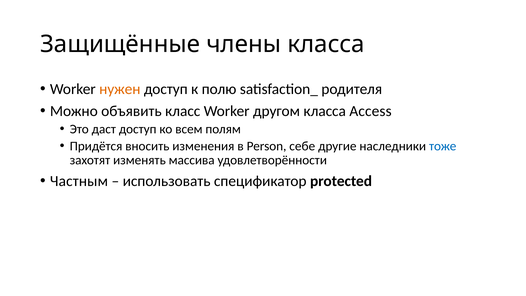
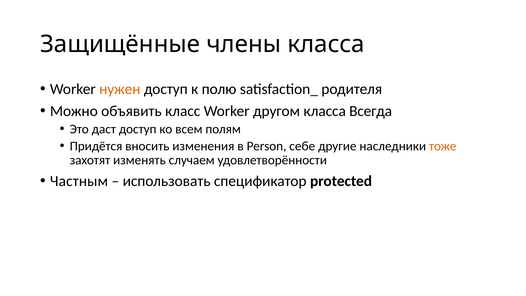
Access: Access -> Всегда
тоже colour: blue -> orange
массива: массива -> случаем
